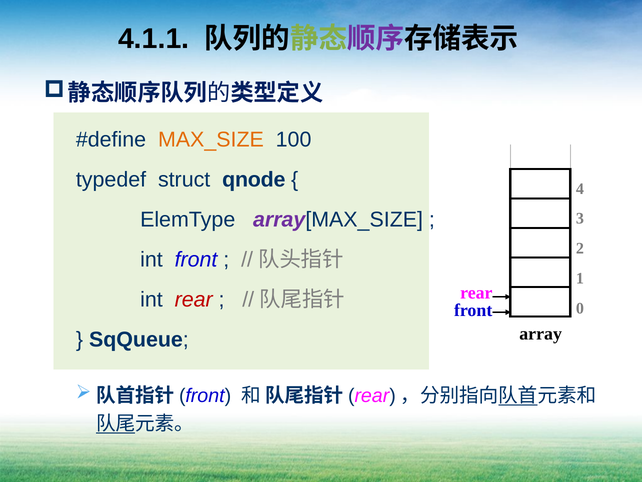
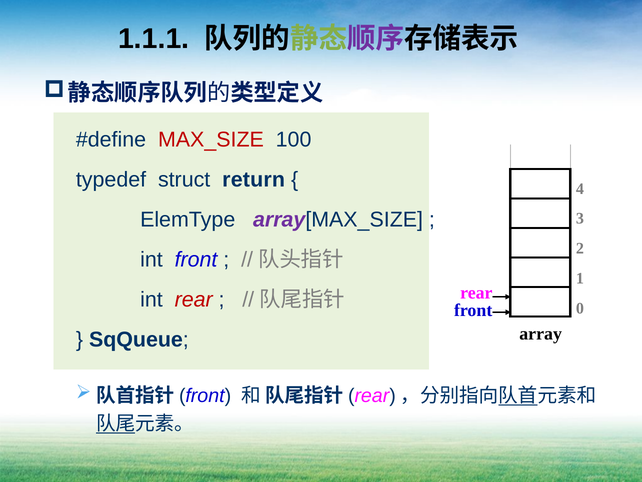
4.1.1: 4.1.1 -> 1.1.1
MAX_SIZE colour: orange -> red
qnode: qnode -> return
